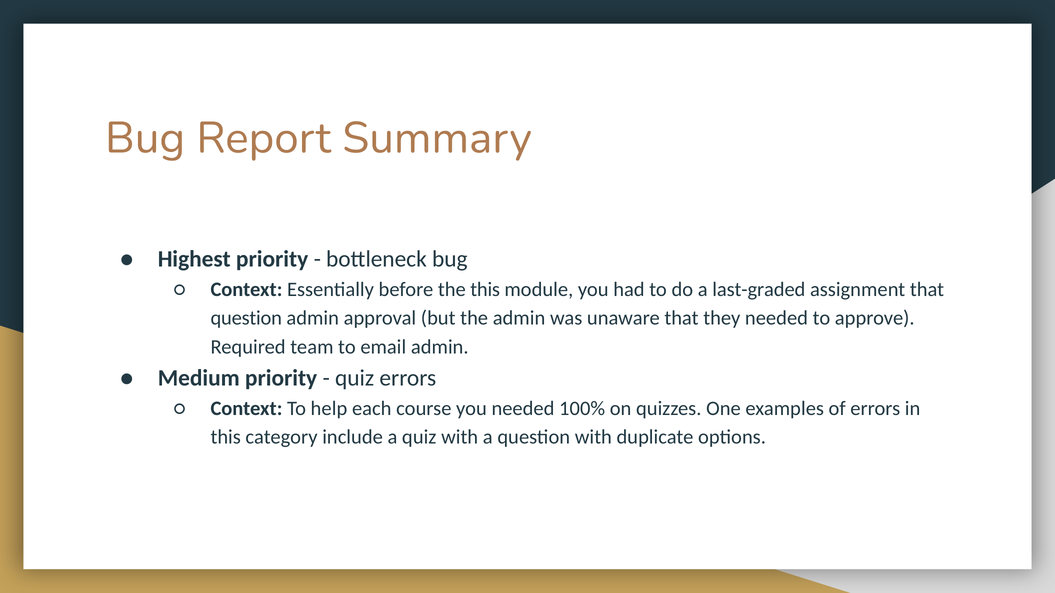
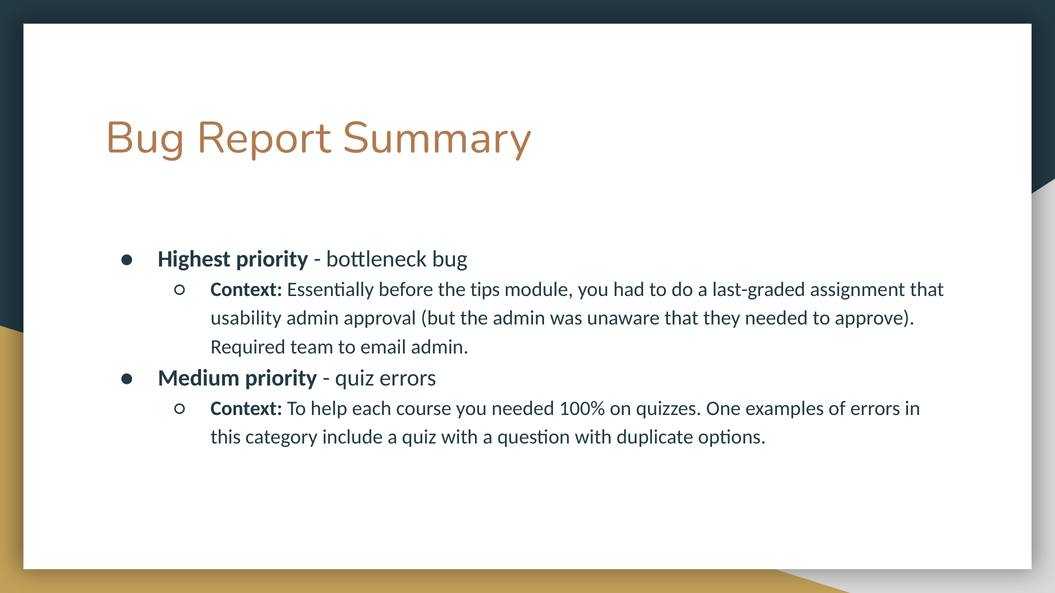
the this: this -> tips
question at (246, 318): question -> usability
